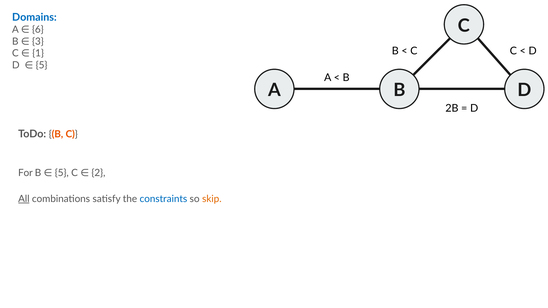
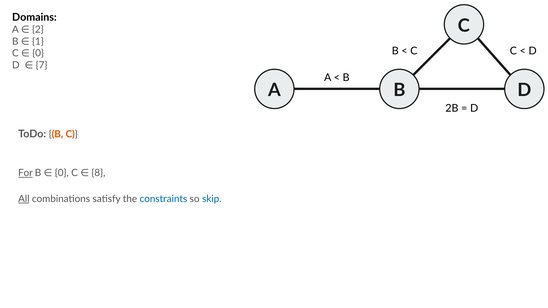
Domains colour: blue -> black
6: 6 -> 2
3: 3 -> 1
C 1: 1 -> 0
D 5: 5 -> 7
For underline: none -> present
B 5: 5 -> 0
2: 2 -> 8
skip colour: orange -> blue
